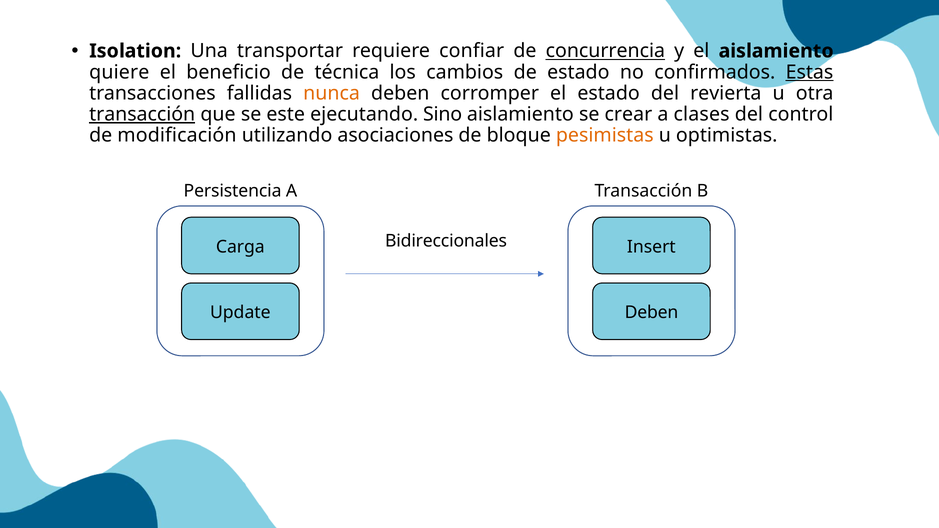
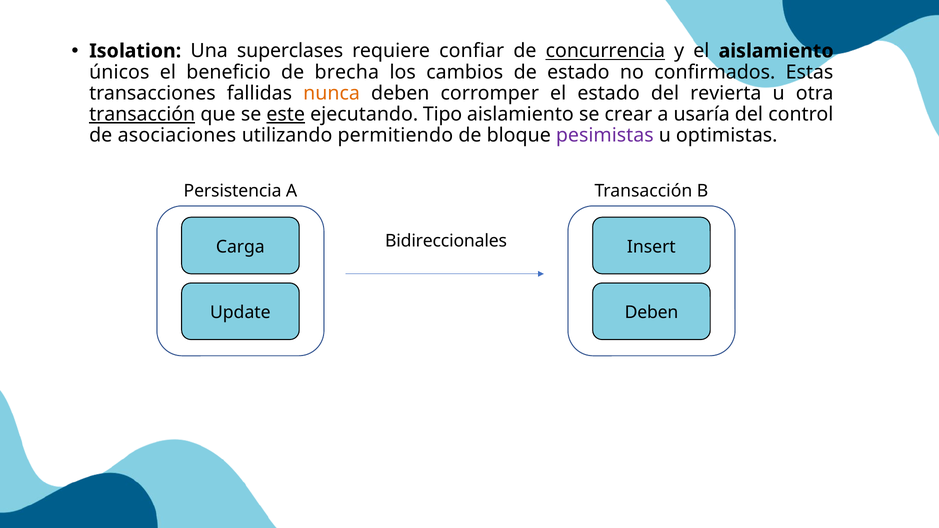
transportar: transportar -> superclases
quiere: quiere -> únicos
técnica: técnica -> brecha
Estas underline: present -> none
este underline: none -> present
Sino: Sino -> Tipo
clases: clases -> usaría
modificación: modificación -> asociaciones
asociaciones: asociaciones -> permitiendo
pesimistas colour: orange -> purple
